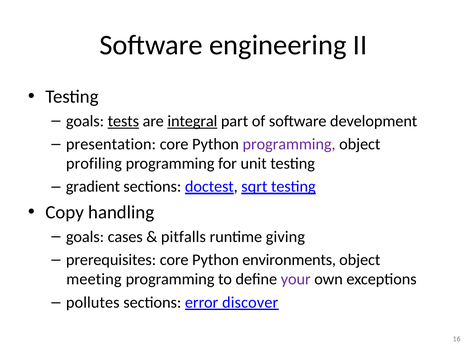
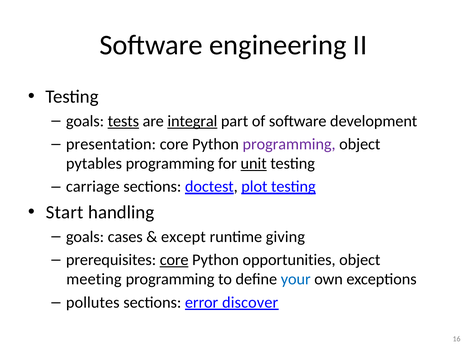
profiling: profiling -> pytables
unit underline: none -> present
gradient: gradient -> carriage
sqrt: sqrt -> plot
Copy: Copy -> Start
pitfalls: pitfalls -> except
core at (174, 260) underline: none -> present
environments: environments -> opportunities
your colour: purple -> blue
